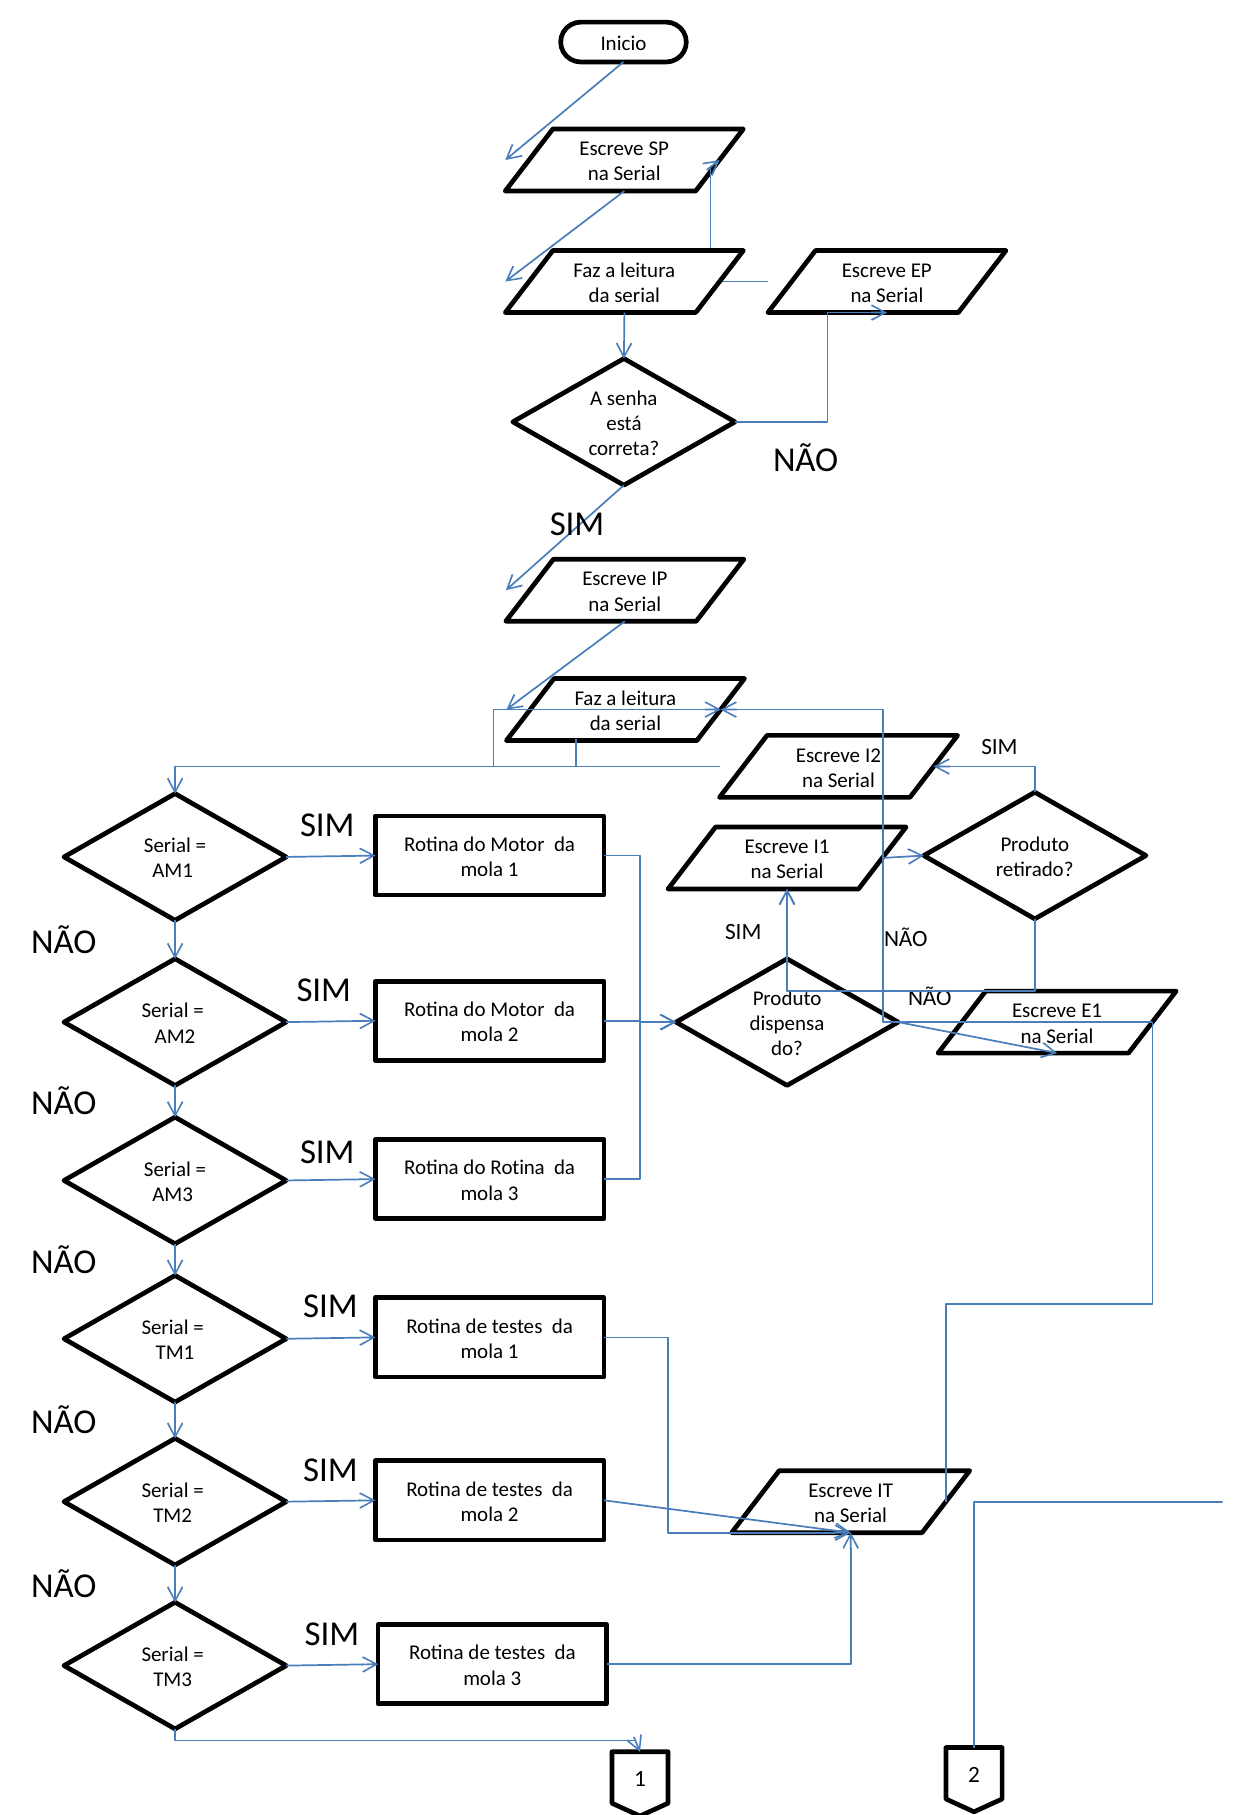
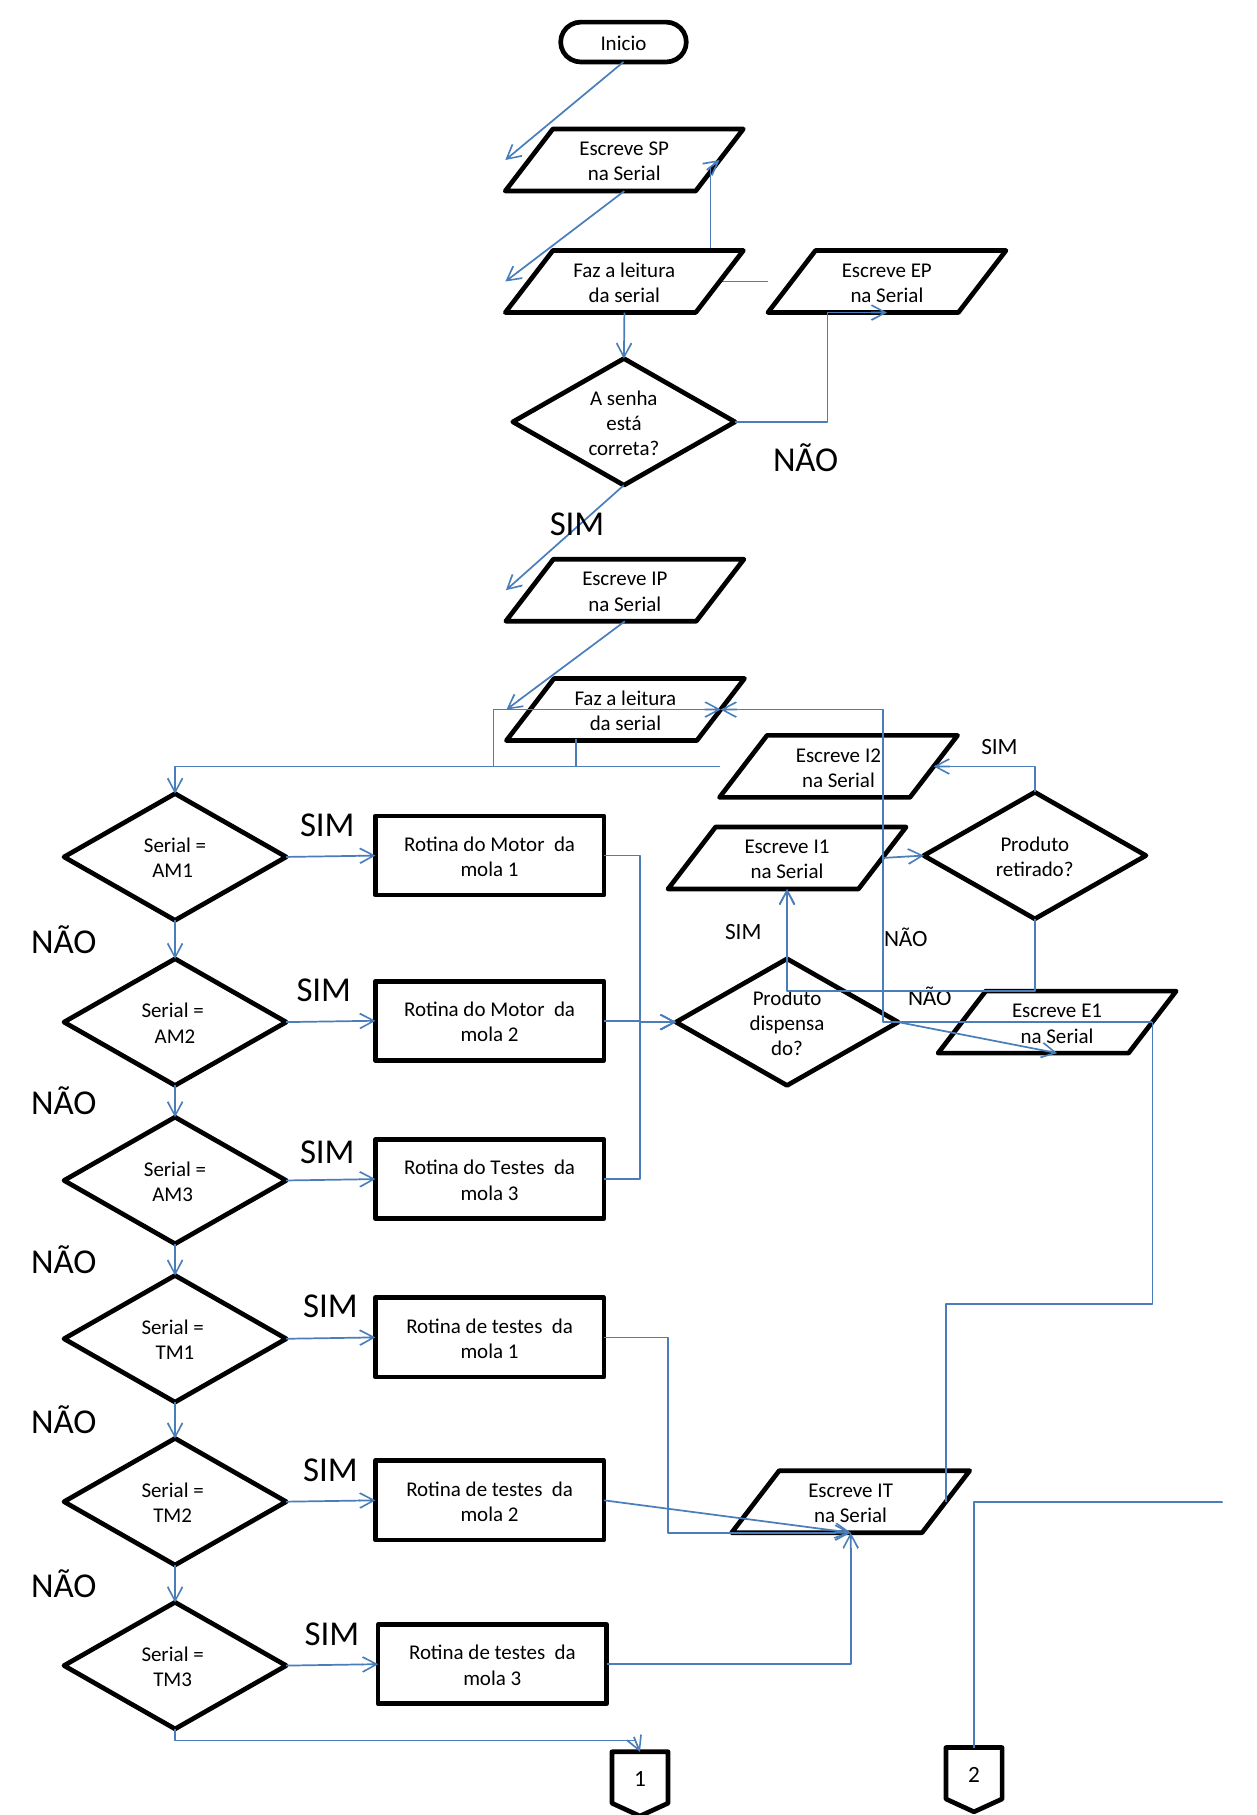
do Rotina: Rotina -> Testes
